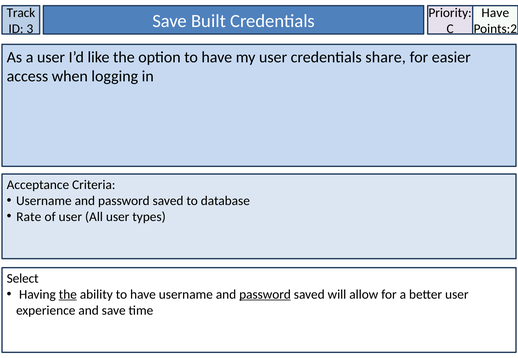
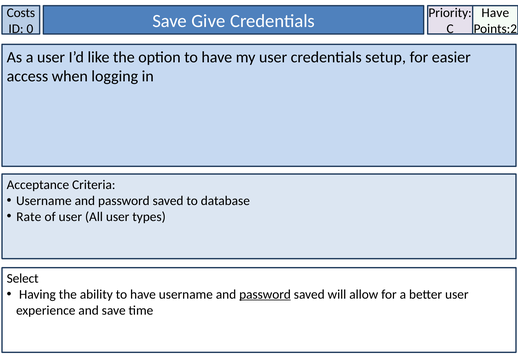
Track: Track -> Costs
3: 3 -> 0
Built: Built -> Give
share: share -> setup
the at (68, 295) underline: present -> none
